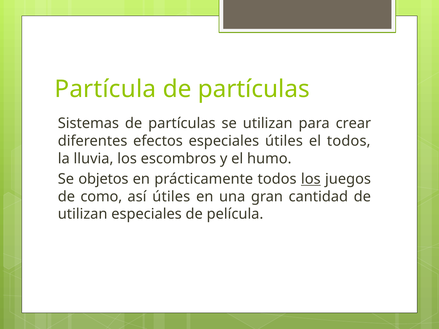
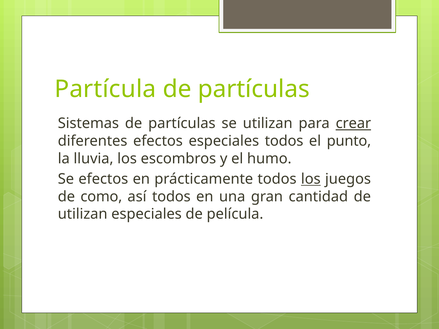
crear underline: none -> present
especiales útiles: útiles -> todos
el todos: todos -> punto
Se objetos: objetos -> efectos
así útiles: útiles -> todos
